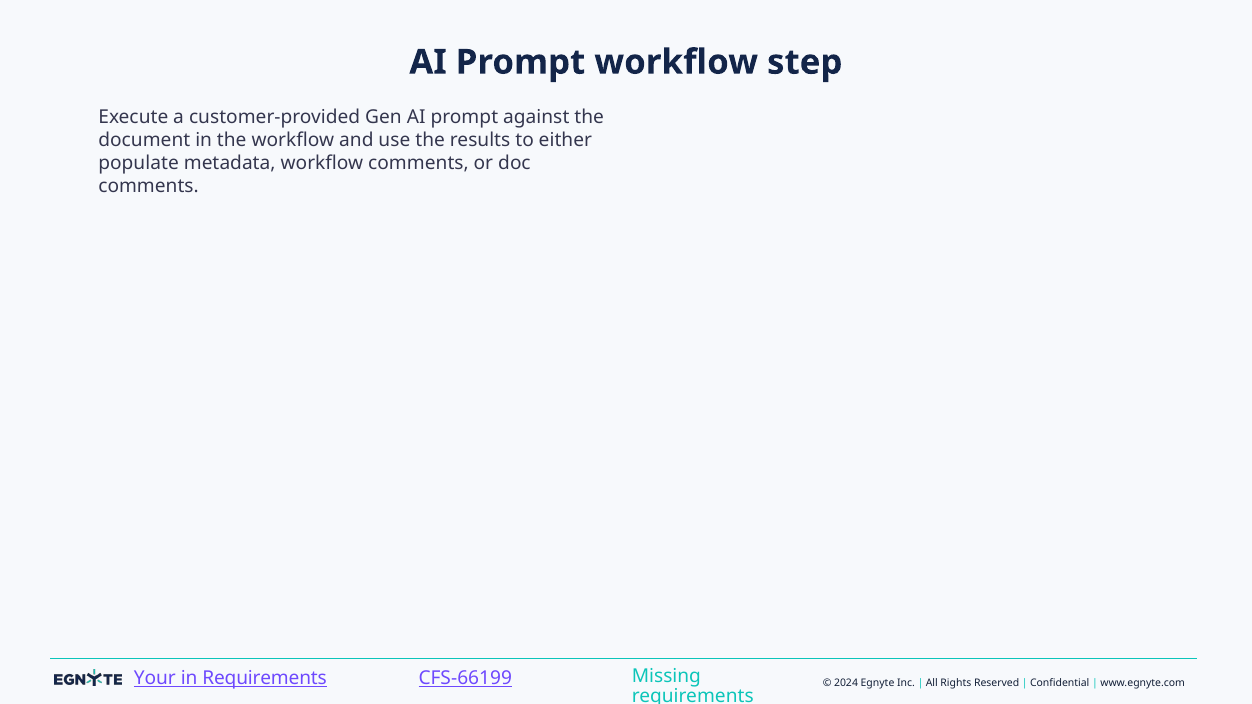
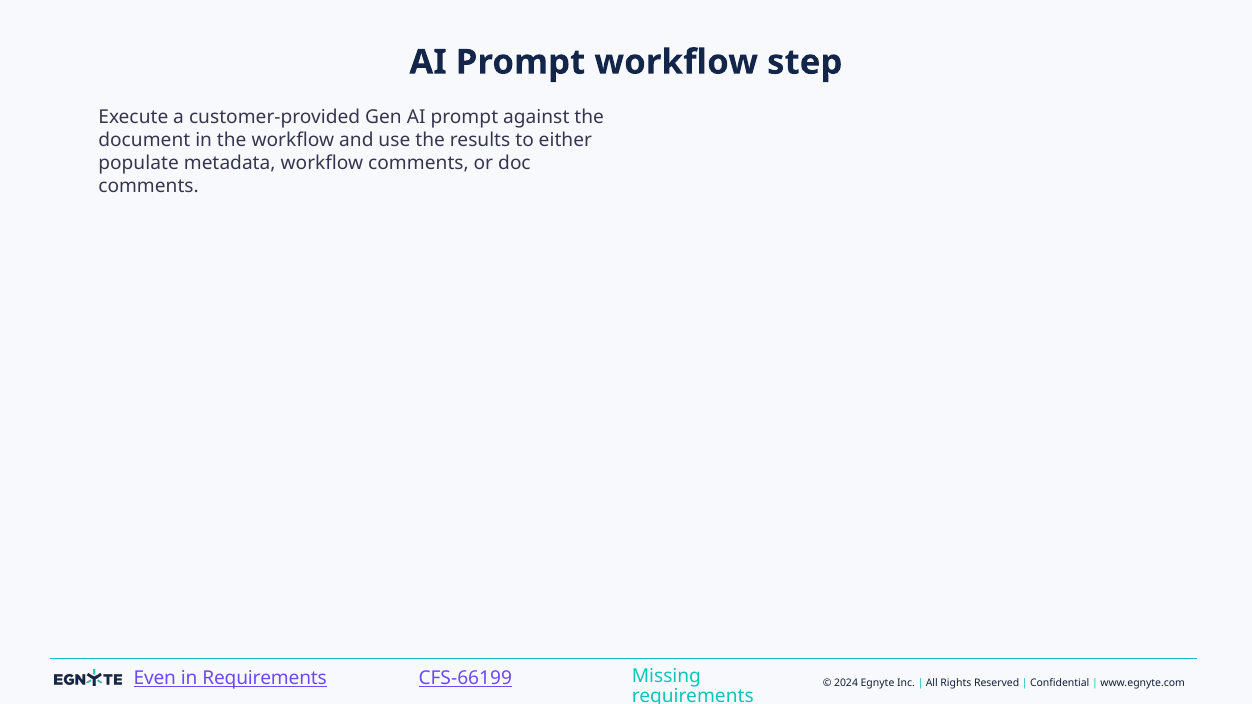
Your: Your -> Even
